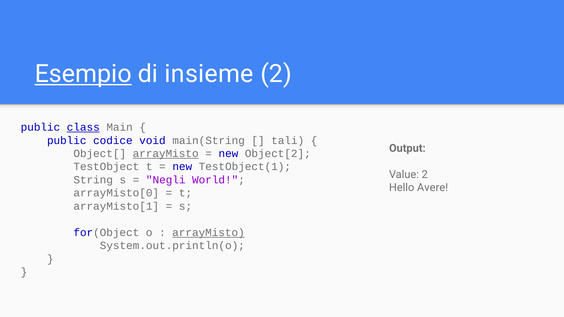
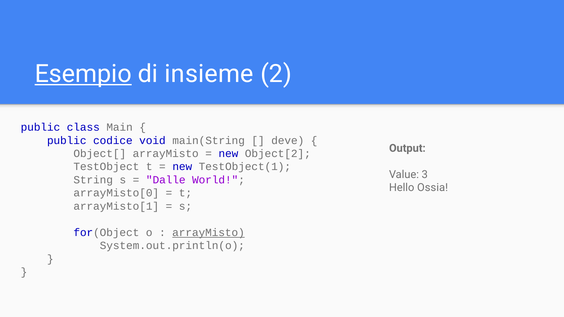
class underline: present -> none
tali: tali -> deve
arrayMisto at (166, 154) underline: present -> none
Value 2: 2 -> 3
Negli: Negli -> Dalle
Avere: Avere -> Ossia
